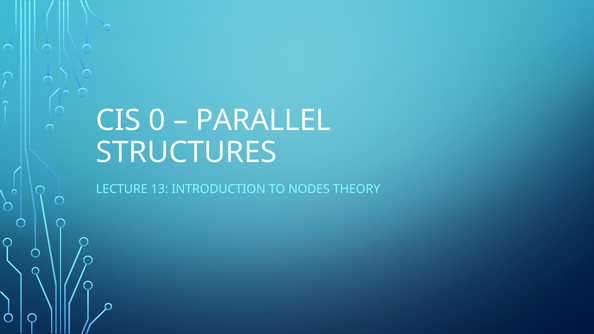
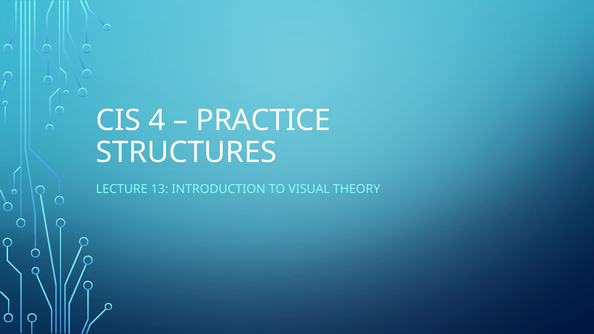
0: 0 -> 4
PARALLEL: PARALLEL -> PRACTICE
NODES: NODES -> VISUAL
